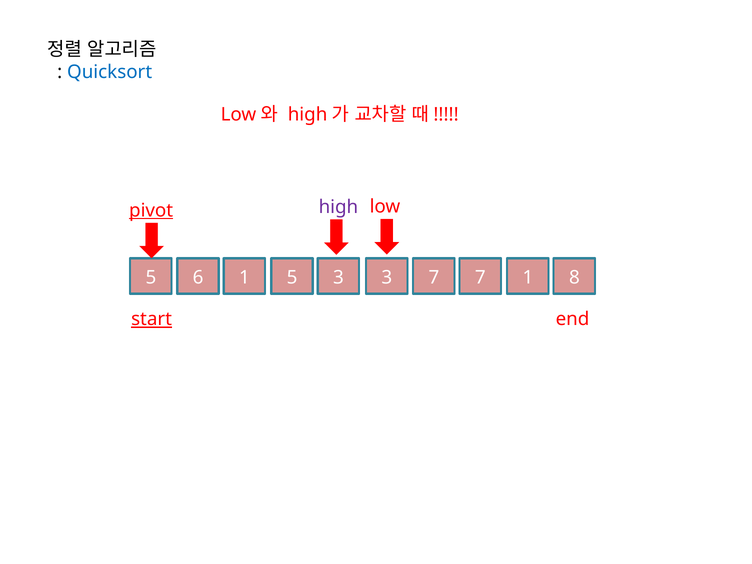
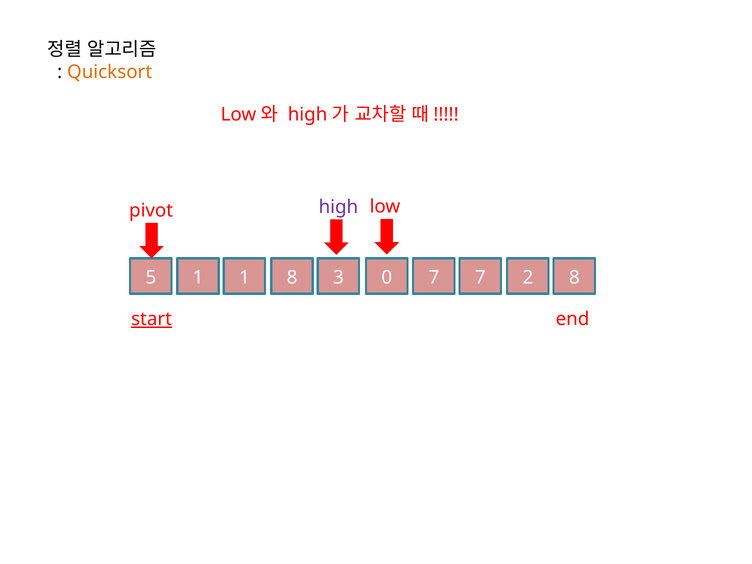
Quicksort colour: blue -> orange
pivot underline: present -> none
5 6: 6 -> 1
1 5: 5 -> 8
3 3: 3 -> 0
7 1: 1 -> 2
